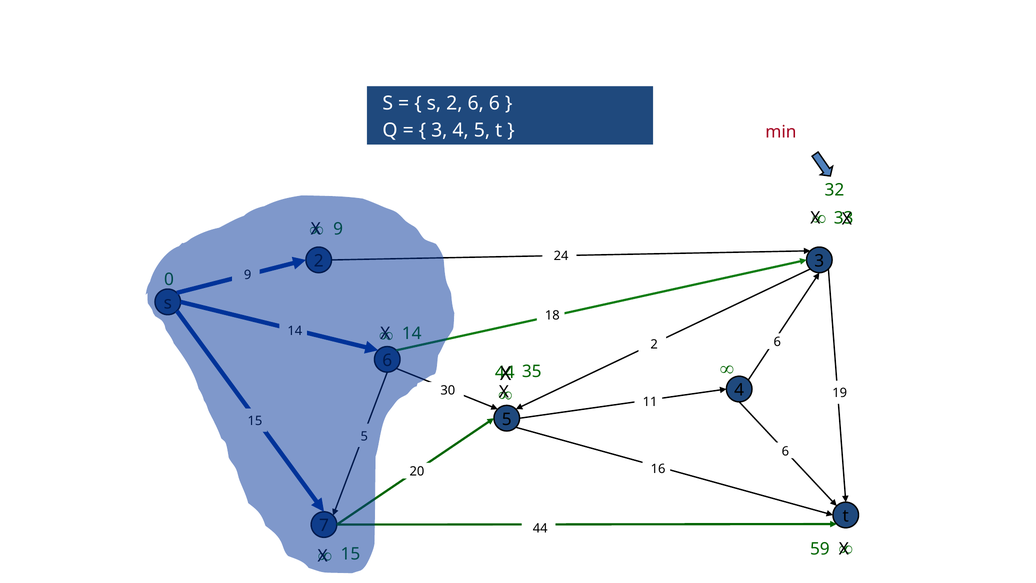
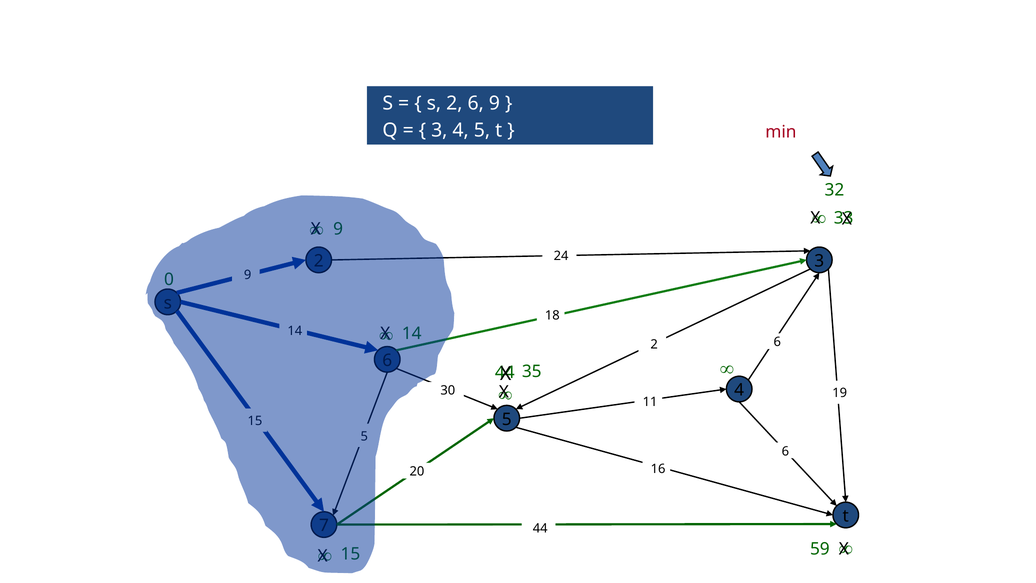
6 6: 6 -> 9
